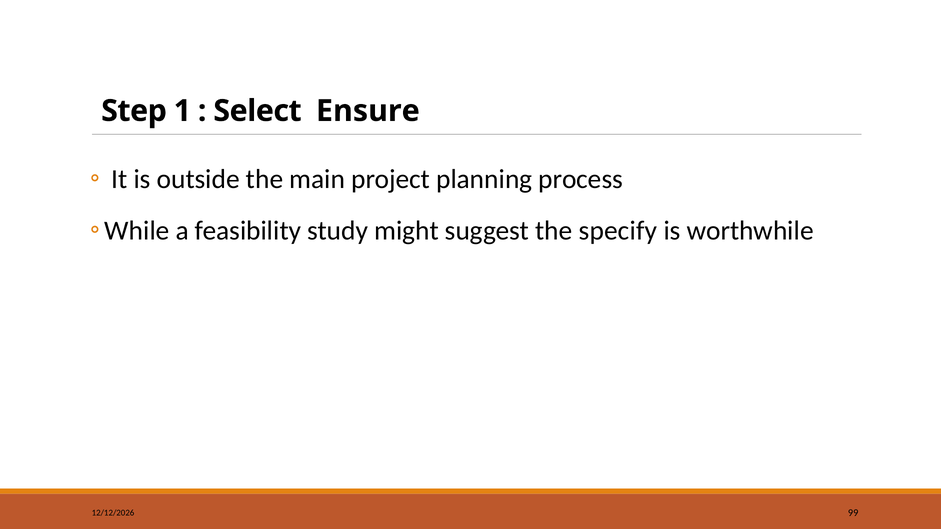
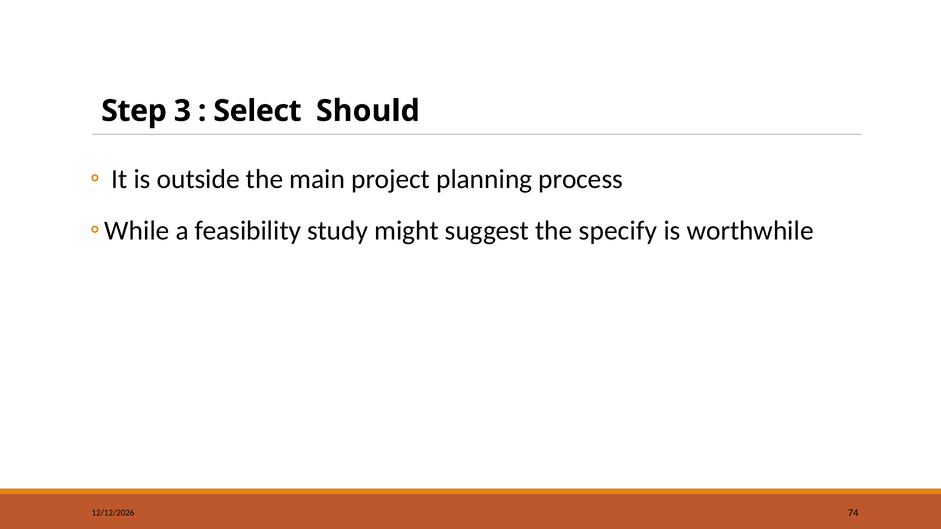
1: 1 -> 3
Ensure: Ensure -> Should
99: 99 -> 74
